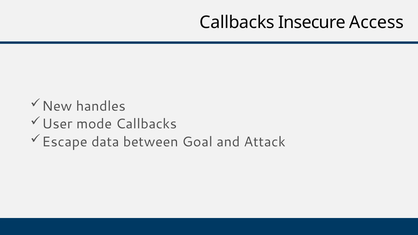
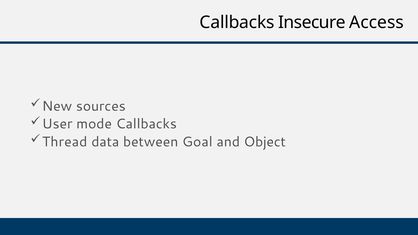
handles: handles -> sources
Escape: Escape -> Thread
Attack: Attack -> Object
